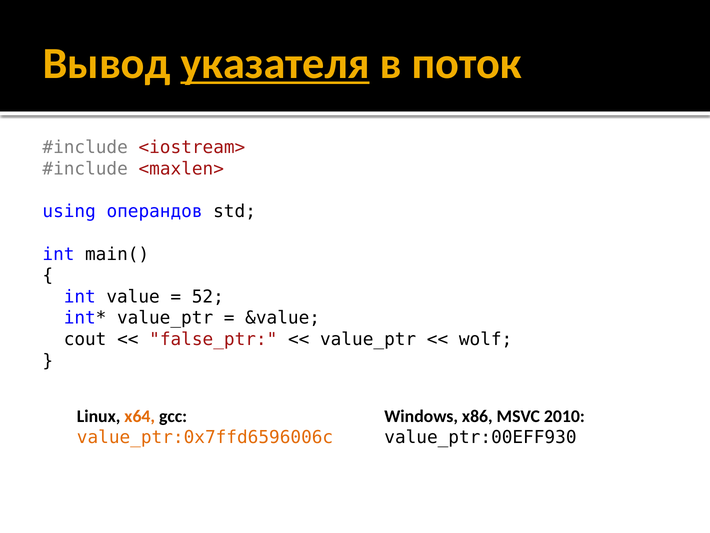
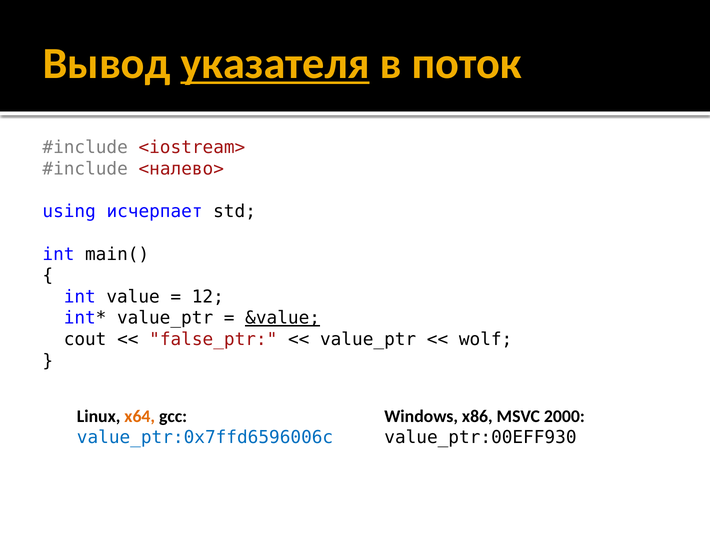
<maxlen>: <maxlen> -> <налево>
операндов: операндов -> исчерпает
52: 52 -> 12
&value underline: none -> present
2010: 2010 -> 2000
value_ptr:0x7ffd6596006c colour: orange -> blue
